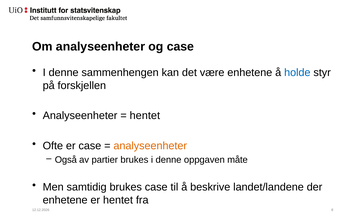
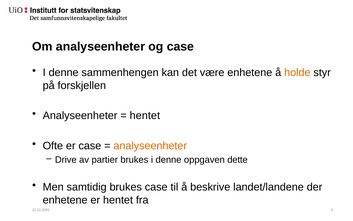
holde colour: blue -> orange
Også: Også -> Drive
måte: måte -> dette
